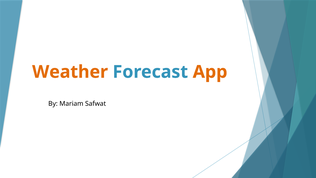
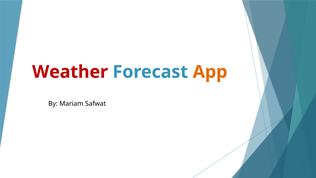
Weather colour: orange -> red
